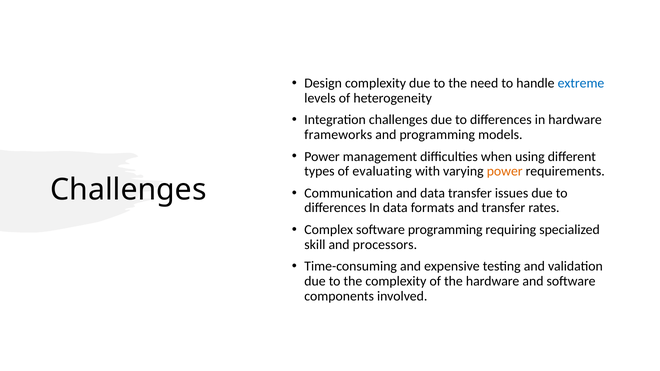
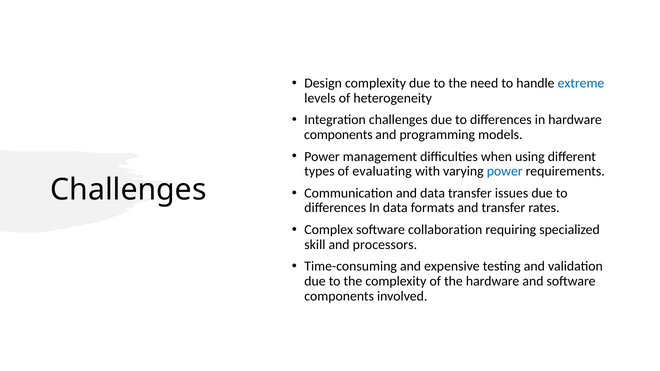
frameworks at (338, 135): frameworks -> components
power at (505, 171) colour: orange -> blue
software programming: programming -> collaboration
